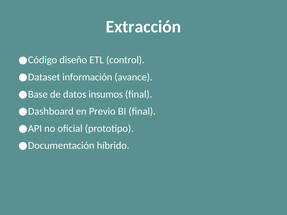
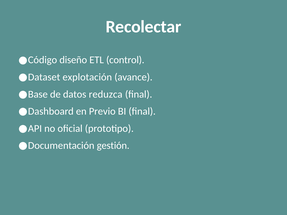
Extracción: Extracción -> Recolectar
información: información -> explotación
insumos: insumos -> reduzca
híbrido: híbrido -> gestión
